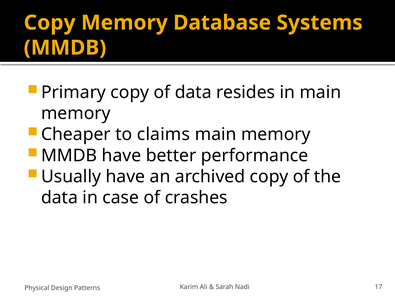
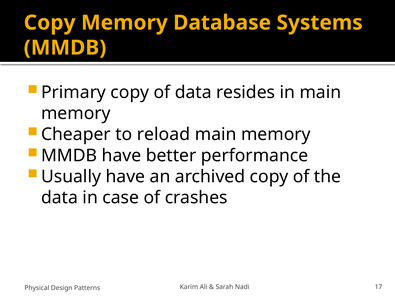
claims: claims -> reload
